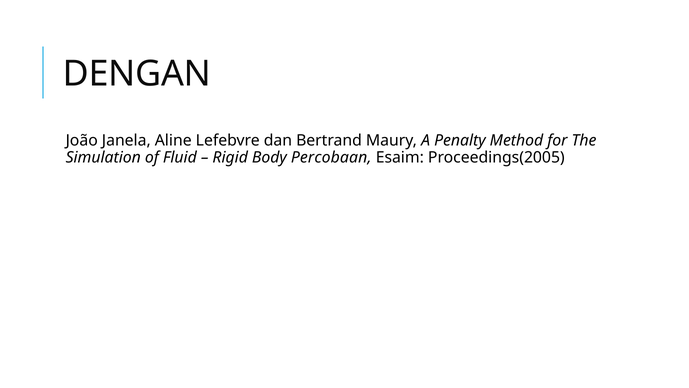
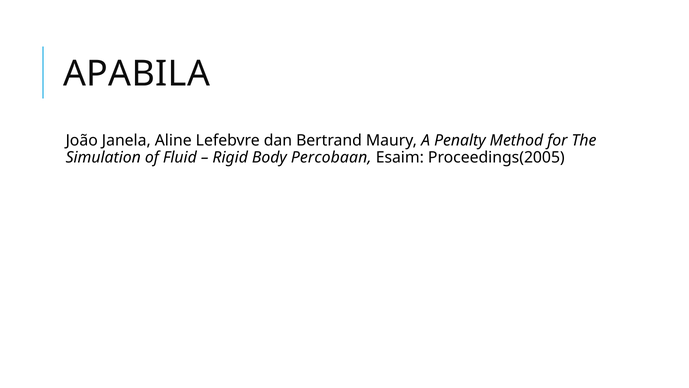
DENGAN: DENGAN -> APABILA
